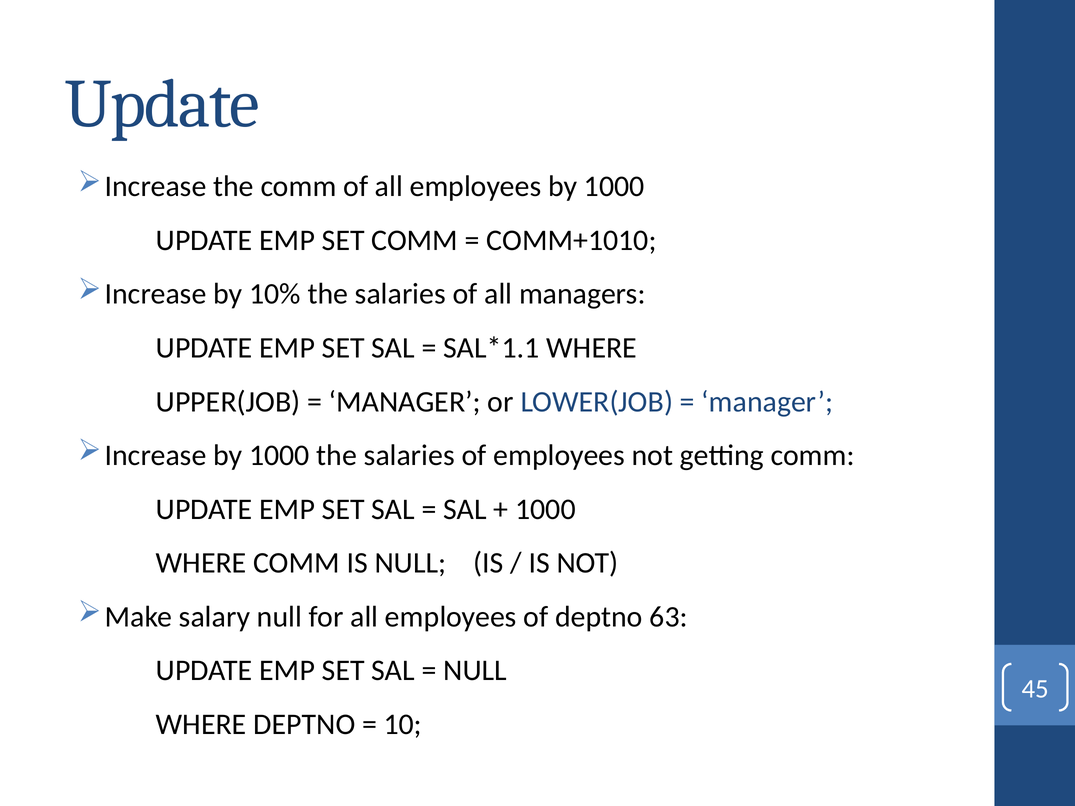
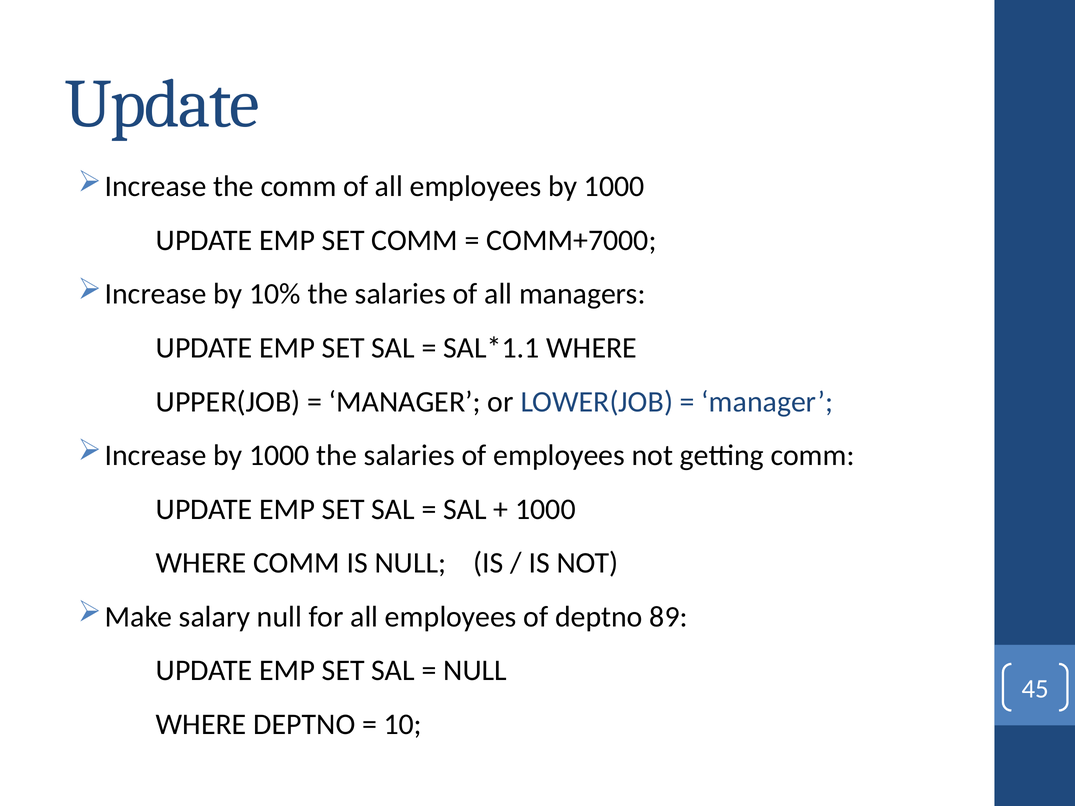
COMM+1010: COMM+1010 -> COMM+7000
63: 63 -> 89
